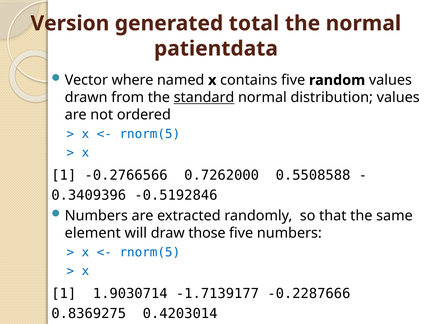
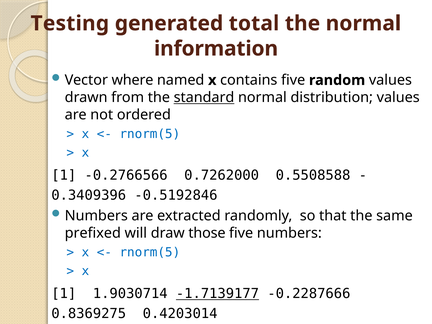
Version: Version -> Testing
patientdata: patientdata -> information
element: element -> prefixed
-1.7139177 underline: none -> present
